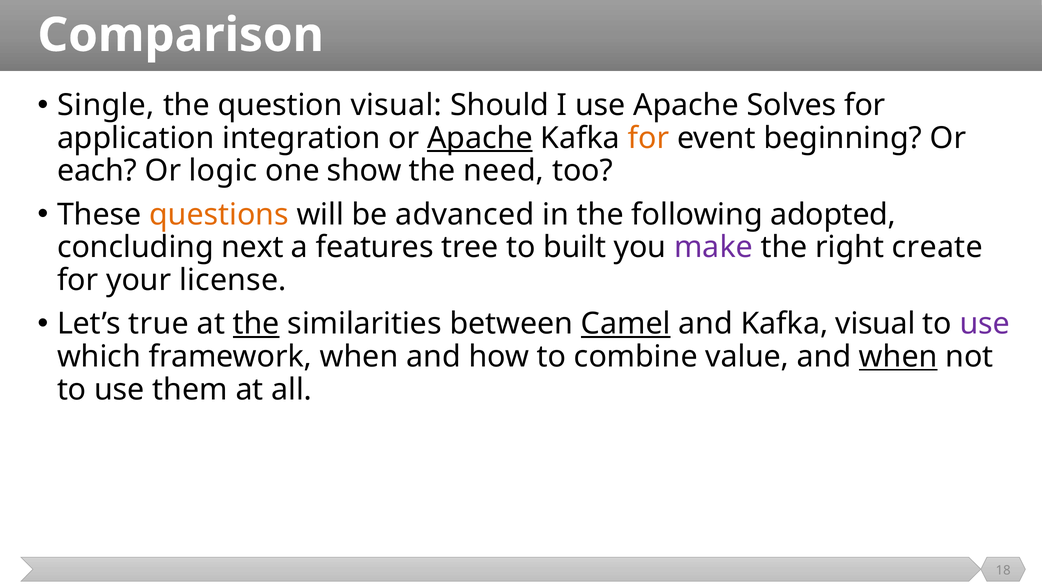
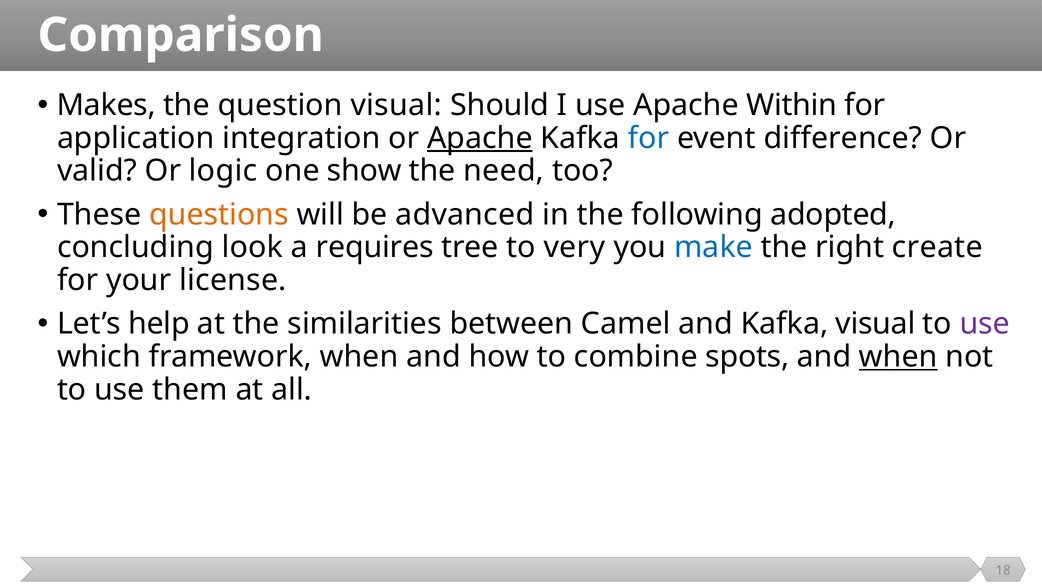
Single: Single -> Makes
Solves: Solves -> Within
for at (649, 138) colour: orange -> blue
beginning: beginning -> difference
each: each -> valid
next: next -> look
features: features -> requires
built: built -> very
make colour: purple -> blue
true: true -> help
the at (256, 324) underline: present -> none
Camel underline: present -> none
value: value -> spots
